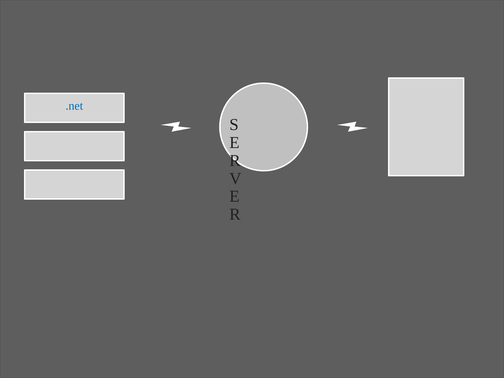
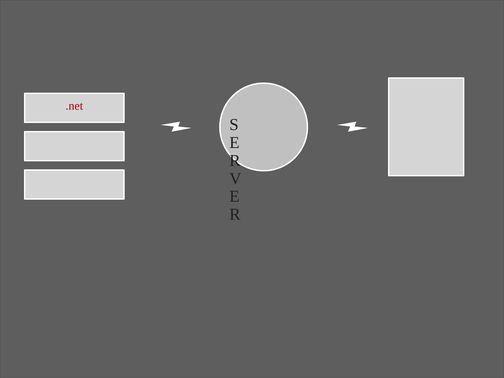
.net colour: blue -> red
